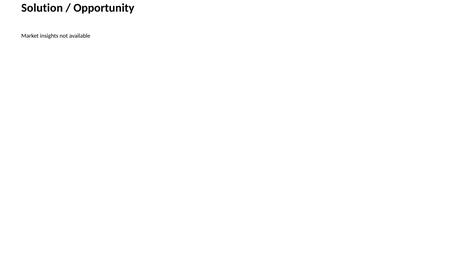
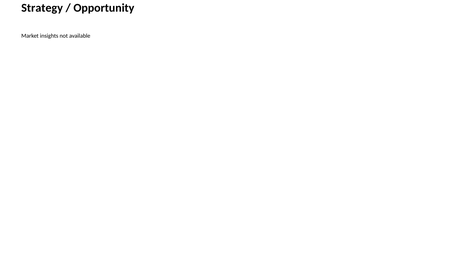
Solution: Solution -> Strategy
